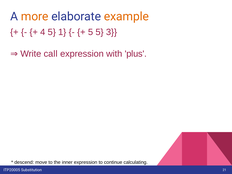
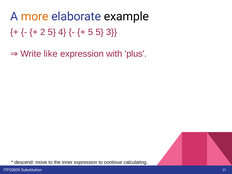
example colour: orange -> black
4: 4 -> 2
1: 1 -> 4
call: call -> like
